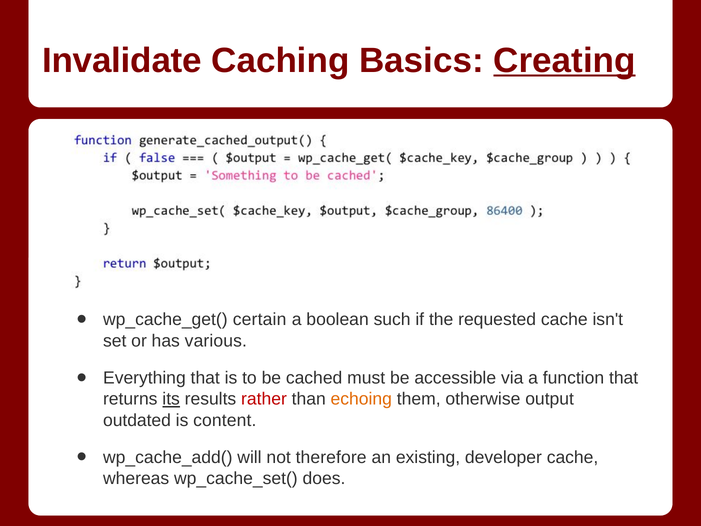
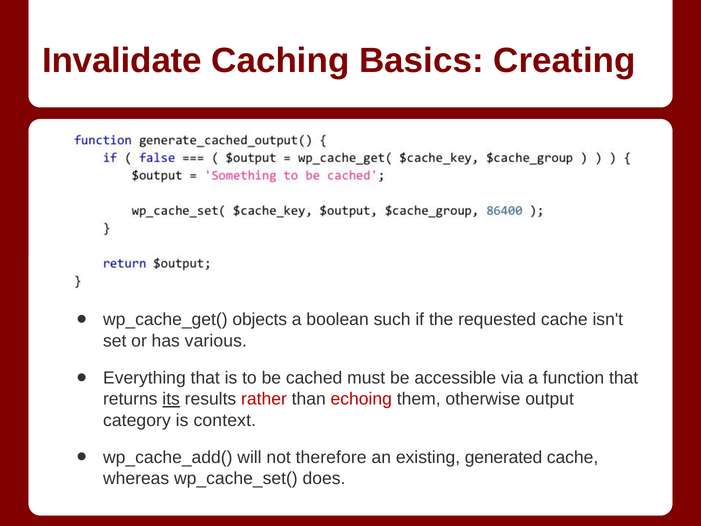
Creating underline: present -> none
certain: certain -> objects
echoing colour: orange -> red
outdated: outdated -> category
content: content -> context
developer: developer -> generated
